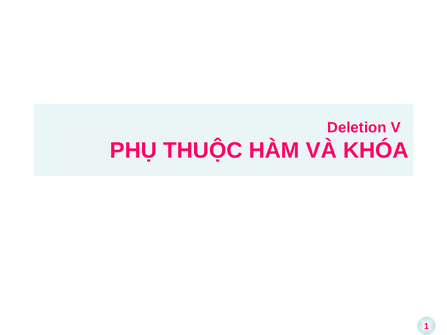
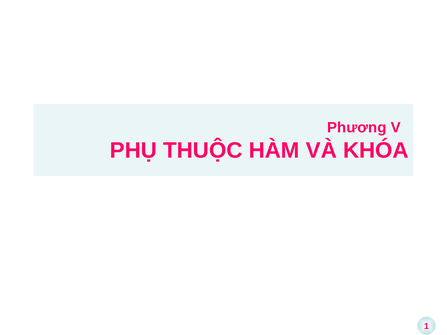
Deletion: Deletion -> Phương
